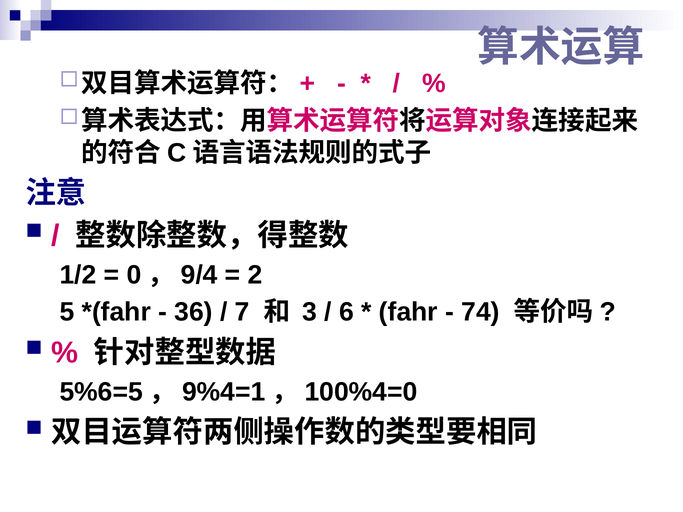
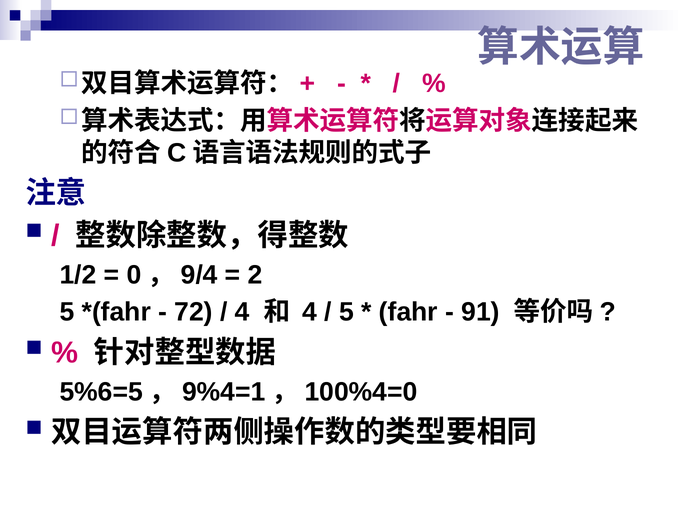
36: 36 -> 72
7 at (242, 312): 7 -> 4
3 at (310, 312): 3 -> 4
6 at (347, 312): 6 -> 5
74: 74 -> 91
